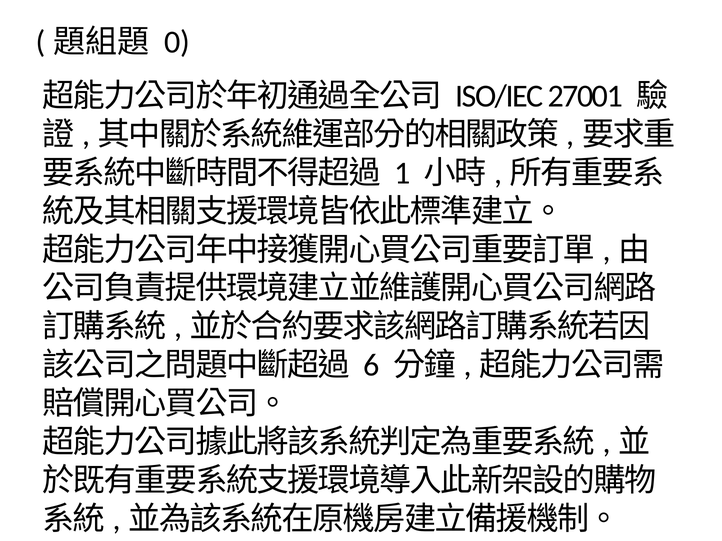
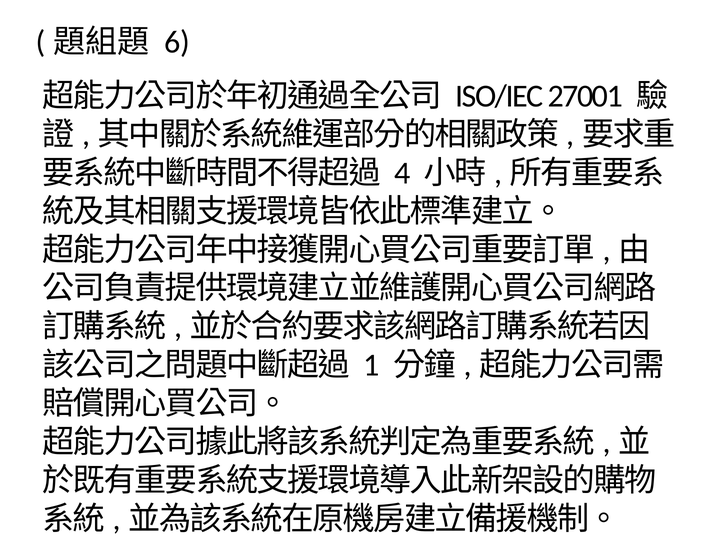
0: 0 -> 6
1: 1 -> 4
6: 6 -> 1
